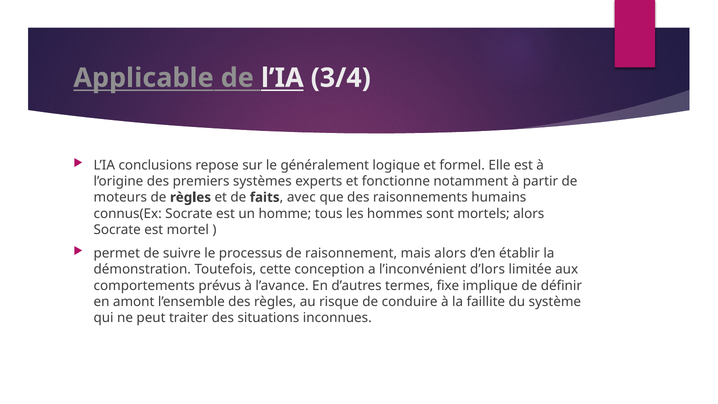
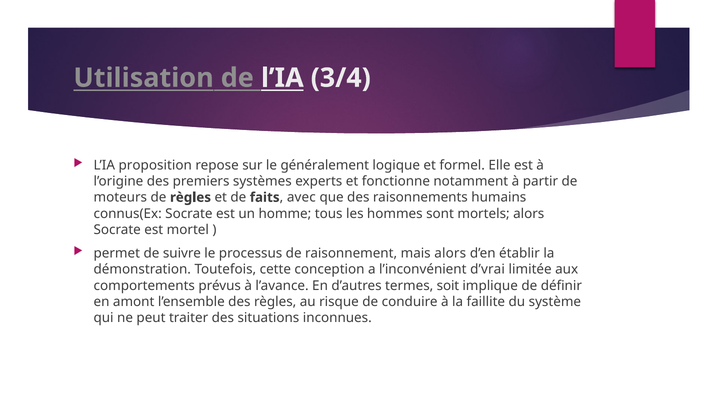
Applicable: Applicable -> Utilisation
conclusions: conclusions -> proposition
d’lors: d’lors -> d’vrai
fixe: fixe -> soit
